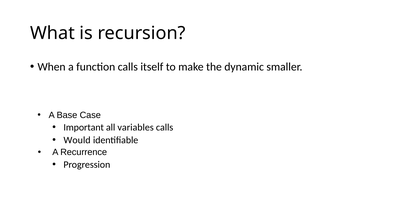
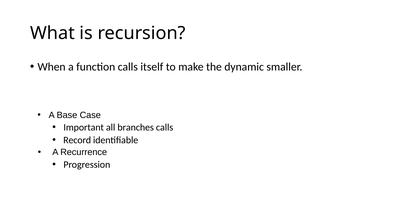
variables: variables -> branches
Would: Would -> Record
